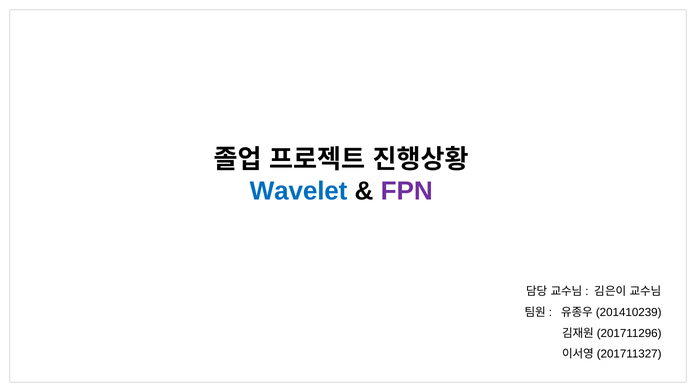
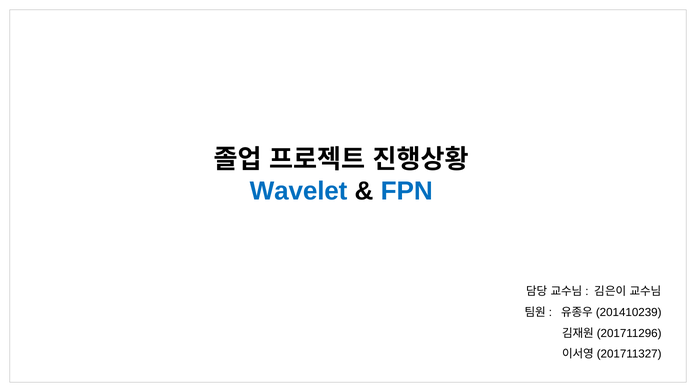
FPN colour: purple -> blue
